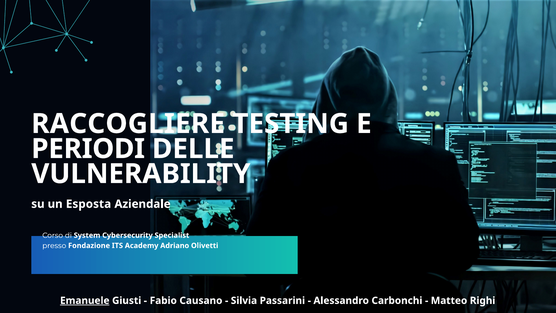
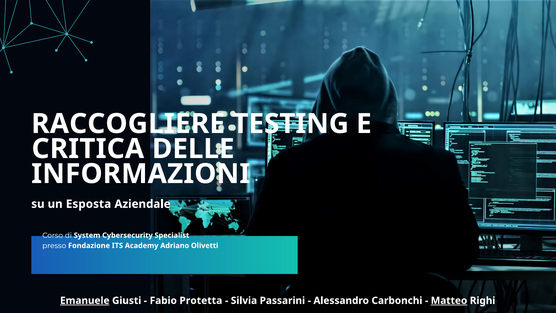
PERIODI: PERIODI -> CRITICA
VULNERABILITY: VULNERABILITY -> INFORMAZIONI
Causano: Causano -> Protetta
Matteo underline: none -> present
